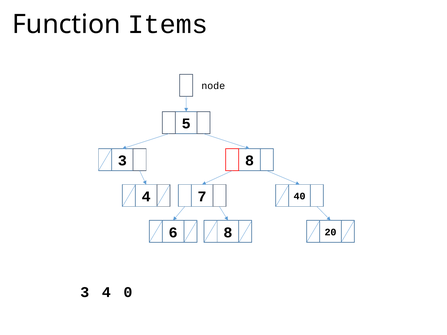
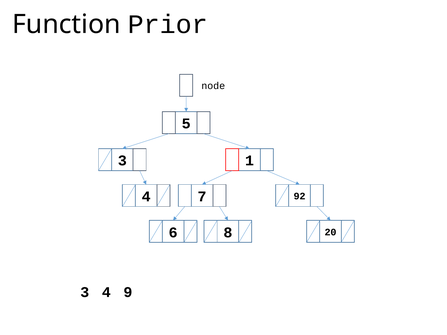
Items: Items -> Prior
3 8: 8 -> 1
40: 40 -> 92
0: 0 -> 9
